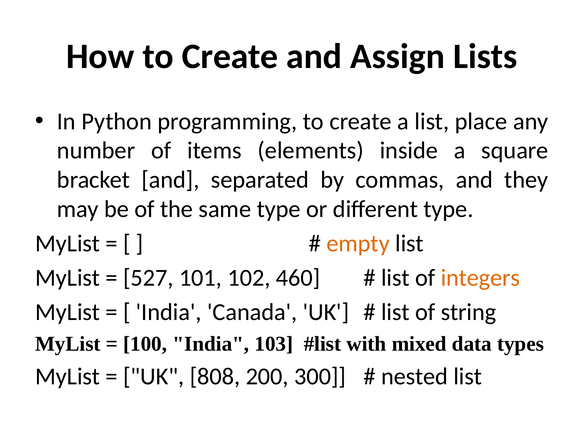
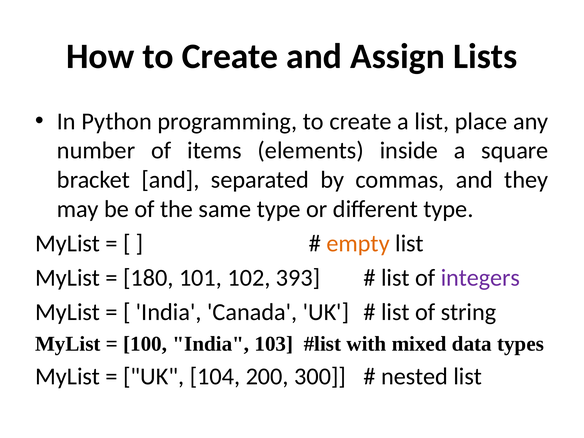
527: 527 -> 180
460: 460 -> 393
integers colour: orange -> purple
808: 808 -> 104
